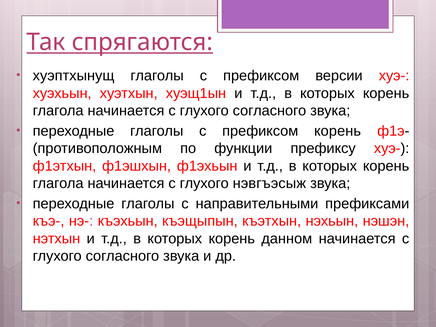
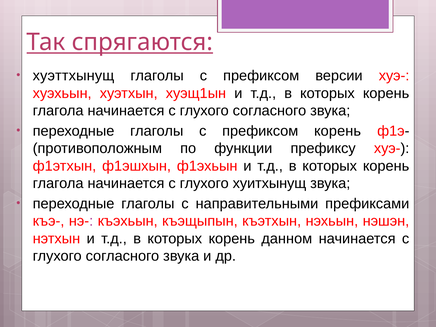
хуэптхынущ: хуэптхынущ -> хуэттхынущ
нэвгъэсыж: нэвгъэсыж -> хуитхынущ
